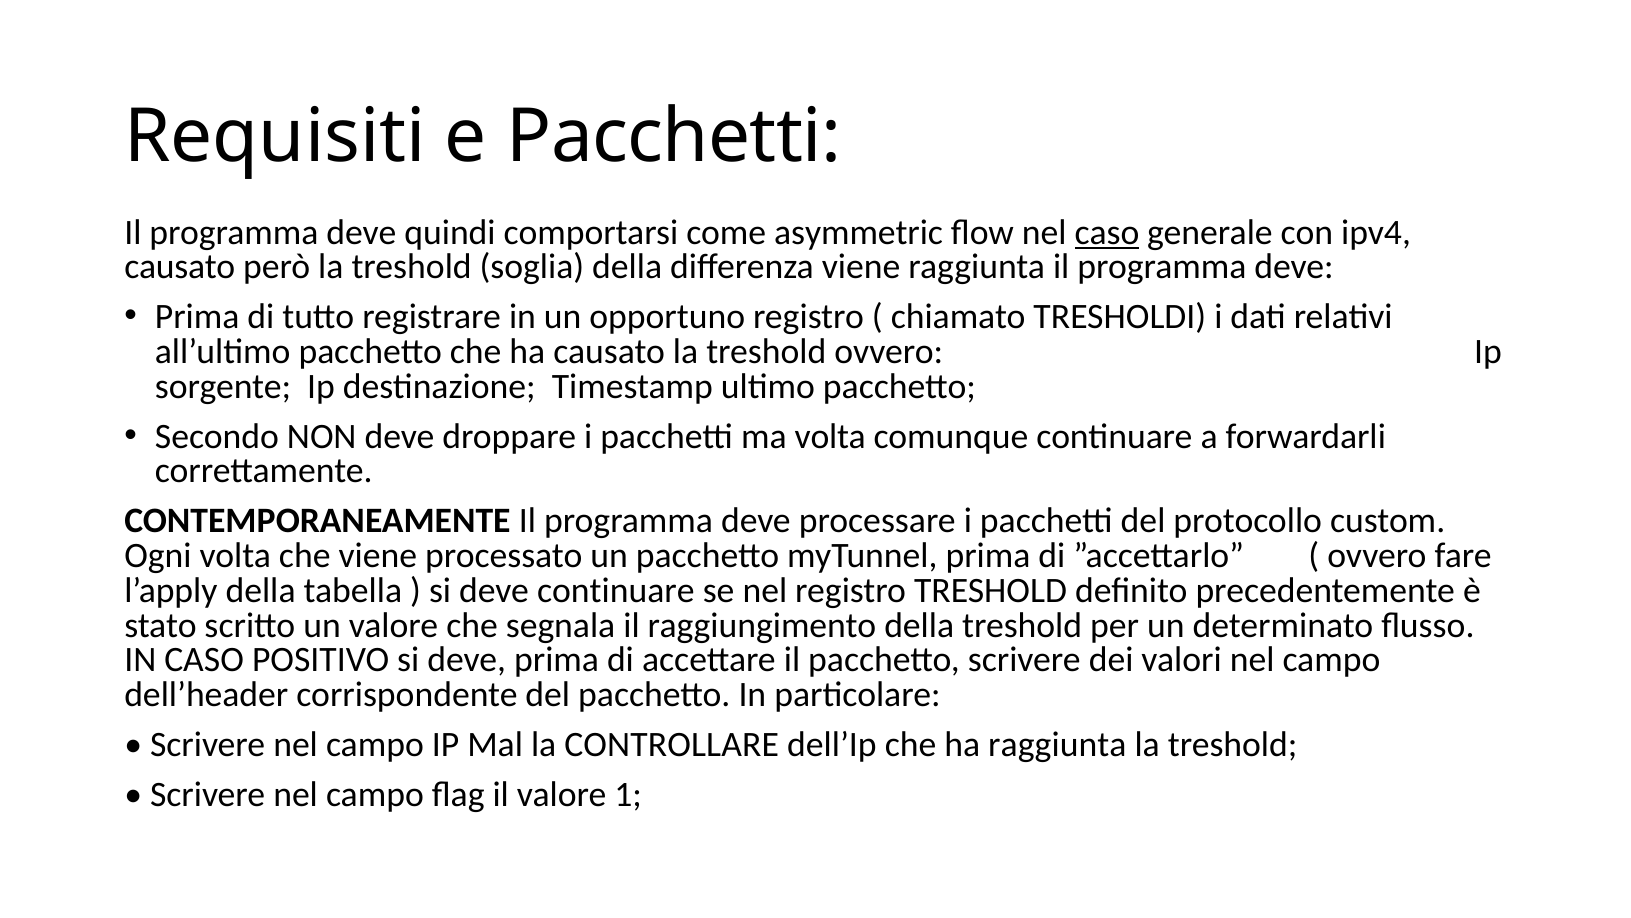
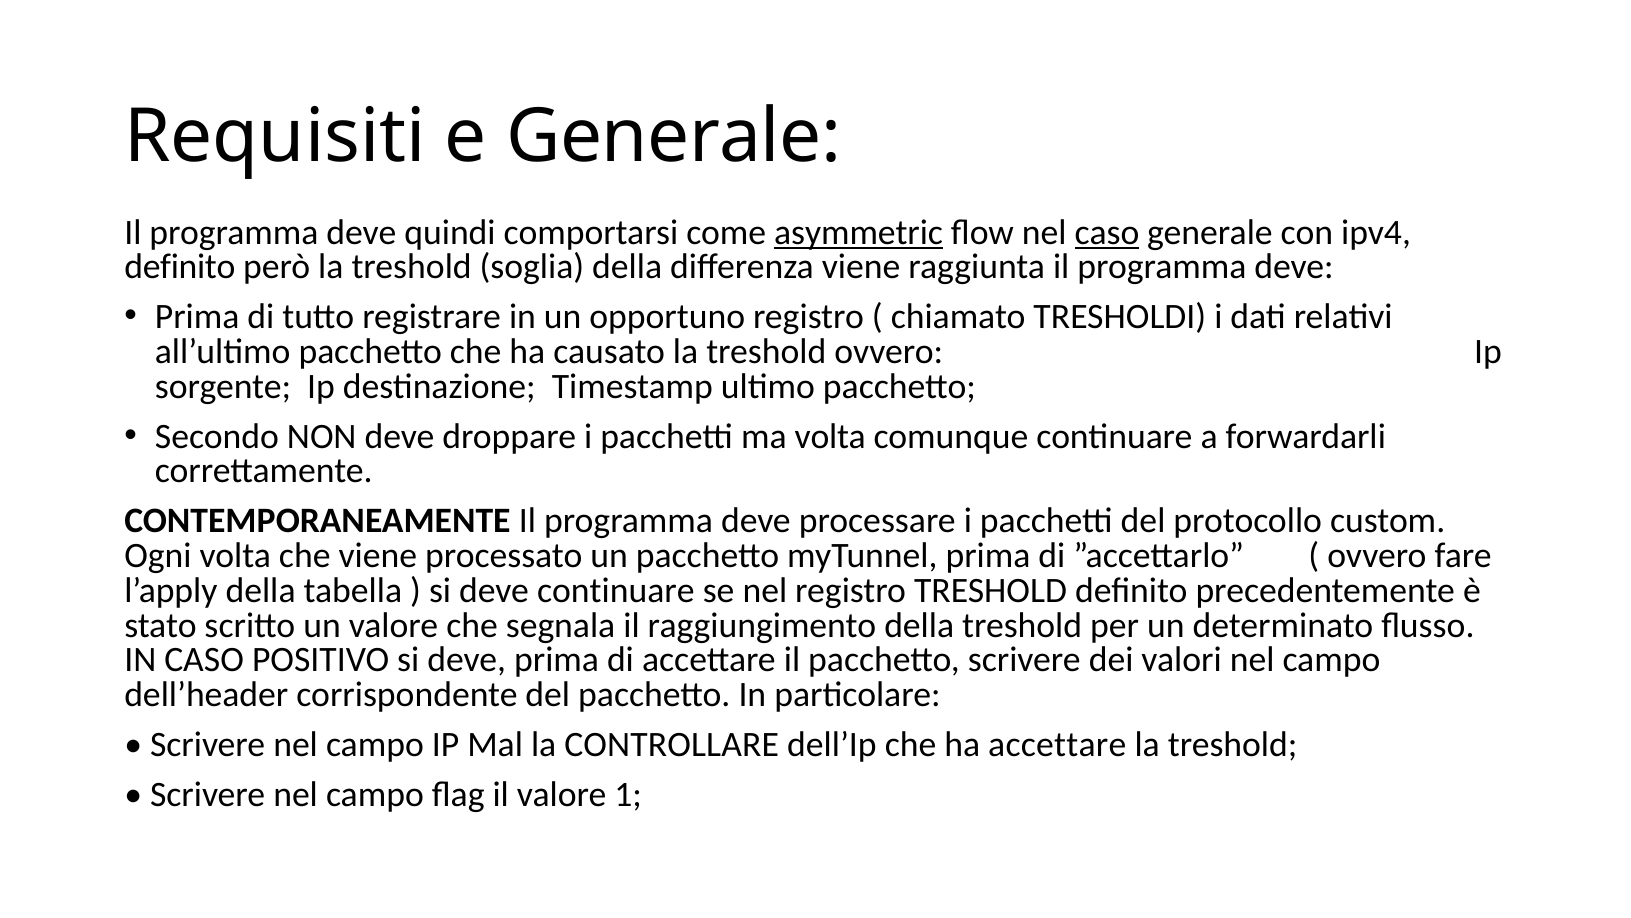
e Pacchetti: Pacchetti -> Generale
asymmetric underline: none -> present
causato at (180, 267): causato -> definito
ha raggiunta: raggiunta -> accettare
